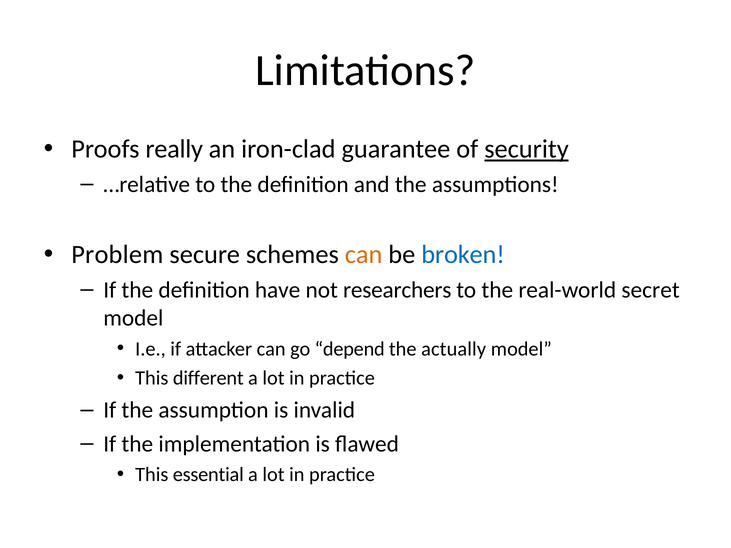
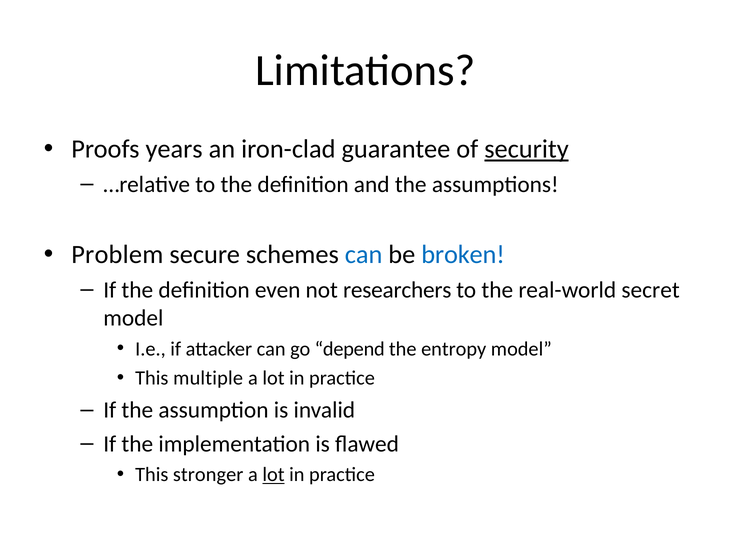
really: really -> years
can at (364, 255) colour: orange -> blue
have: have -> even
actually: actually -> entropy
different: different -> multiple
essential: essential -> stronger
lot at (273, 475) underline: none -> present
